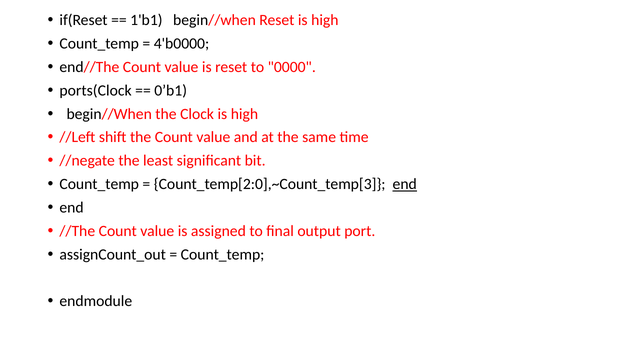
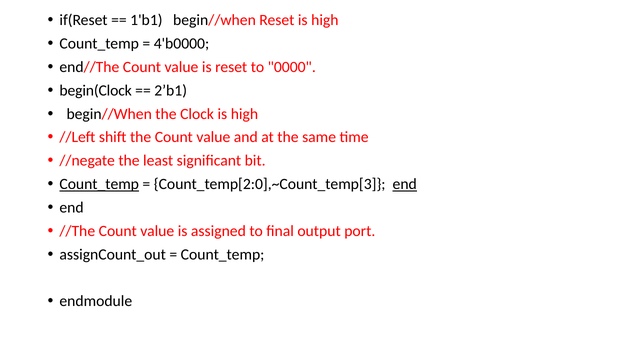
ports(Clock: ports(Clock -> begin(Clock
0’b1: 0’b1 -> 2’b1
Count_temp at (99, 184) underline: none -> present
